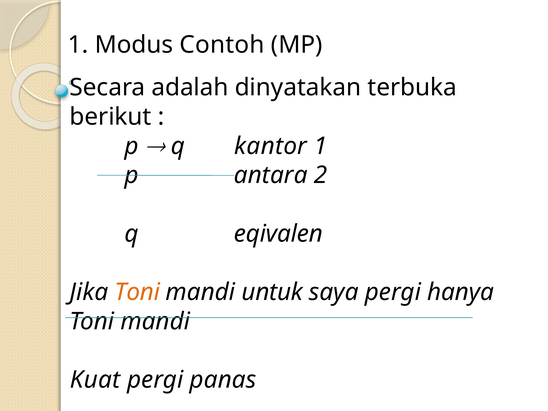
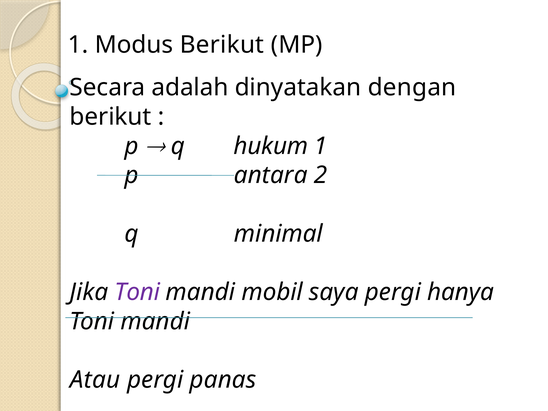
Modus Contoh: Contoh -> Berikut
terbuka: terbuka -> dengan
kantor: kantor -> hukum
eqivalen: eqivalen -> minimal
Toni at (137, 292) colour: orange -> purple
untuk: untuk -> mobil
Kuat: Kuat -> Atau
